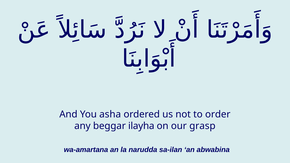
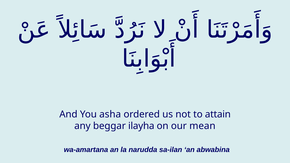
order: order -> attain
grasp: grasp -> mean
